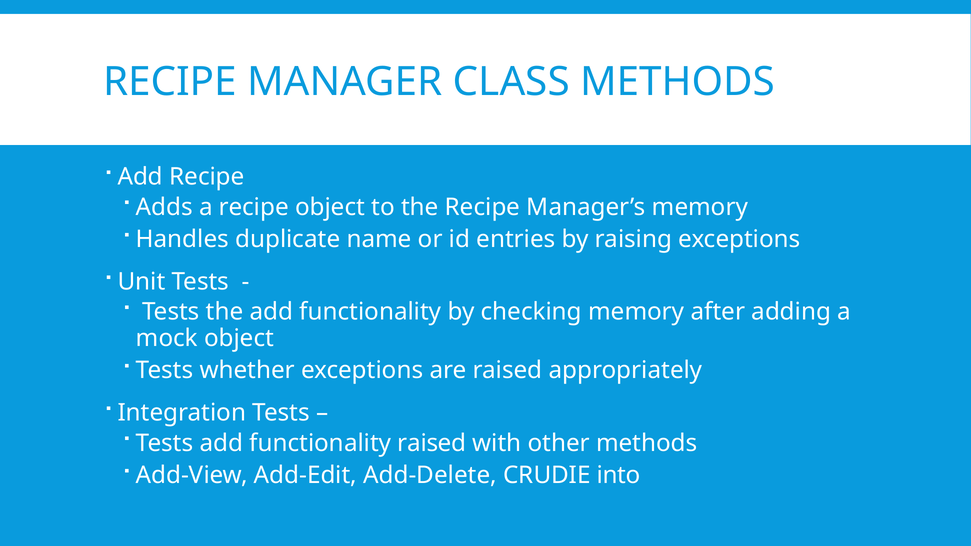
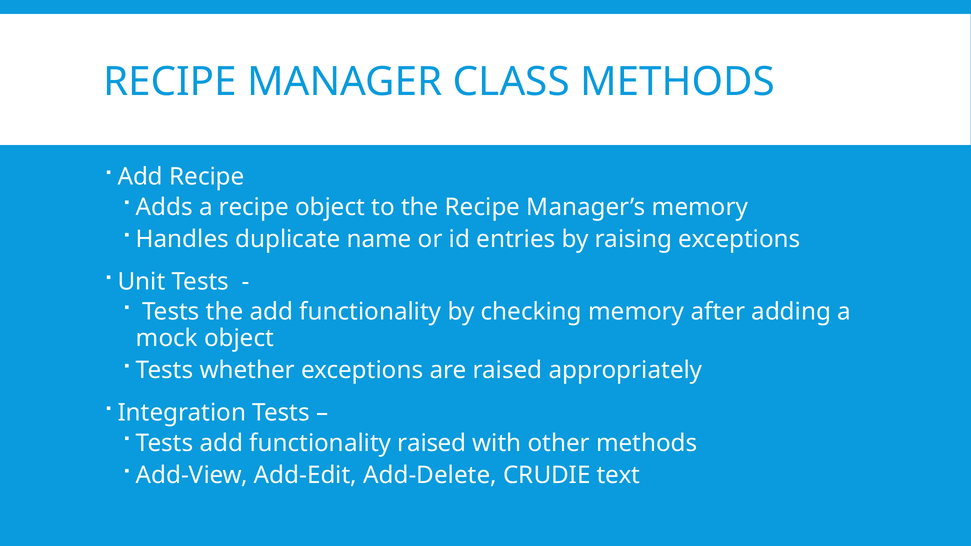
into: into -> text
